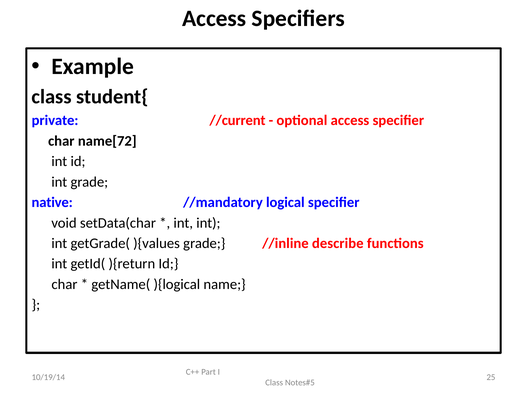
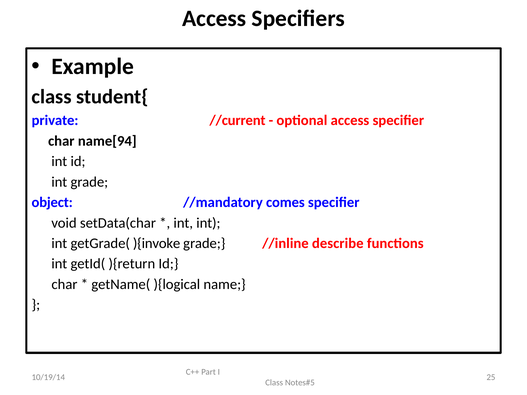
name[72: name[72 -> name[94
native: native -> object
logical: logical -> comes
){values: ){values -> ){invoke
